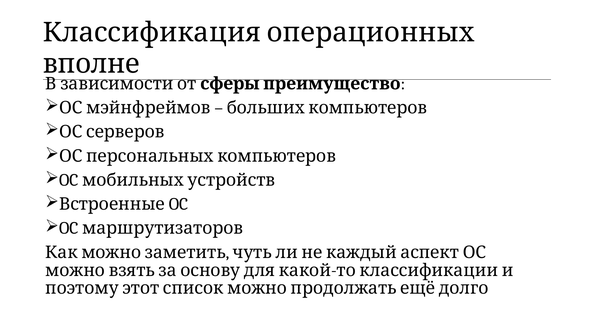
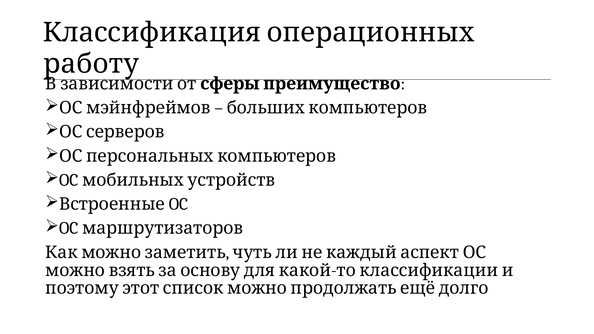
вполне: вполне -> работу
